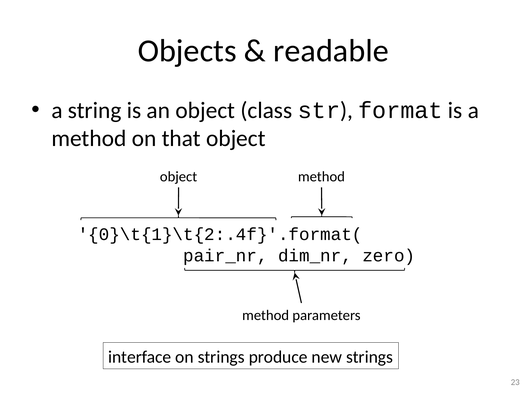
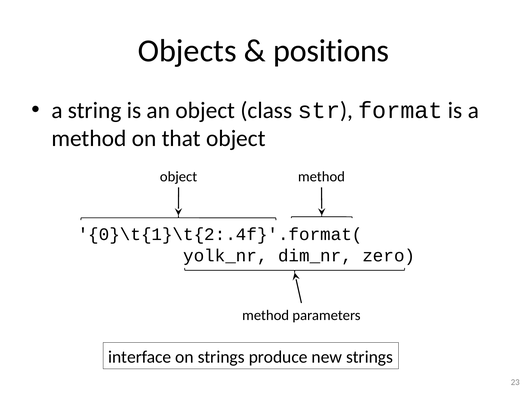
readable: readable -> positions
pair_nr: pair_nr -> yolk_nr
